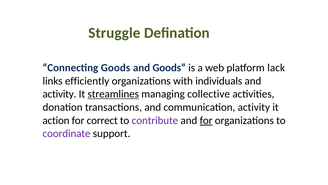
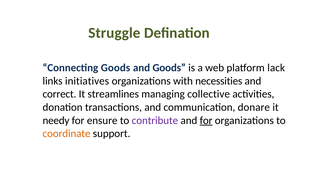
efficiently: efficiently -> initiatives
individuals: individuals -> necessities
activity at (59, 94): activity -> correct
streamlines underline: present -> none
communication activity: activity -> donare
action: action -> needy
correct: correct -> ensure
coordinate colour: purple -> orange
